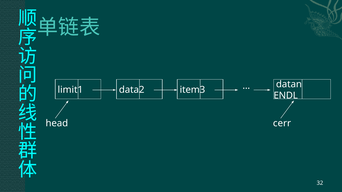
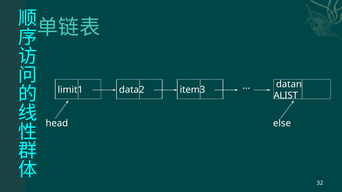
ENDL: ENDL -> ALIST
cerr: cerr -> else
